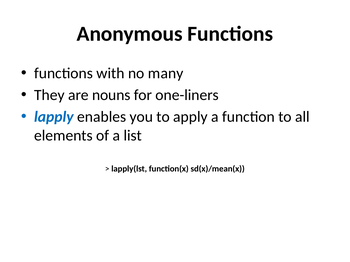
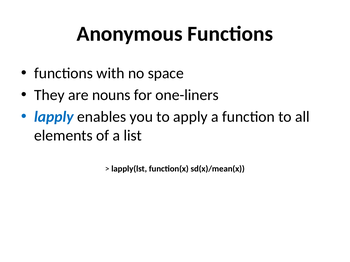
many: many -> space
